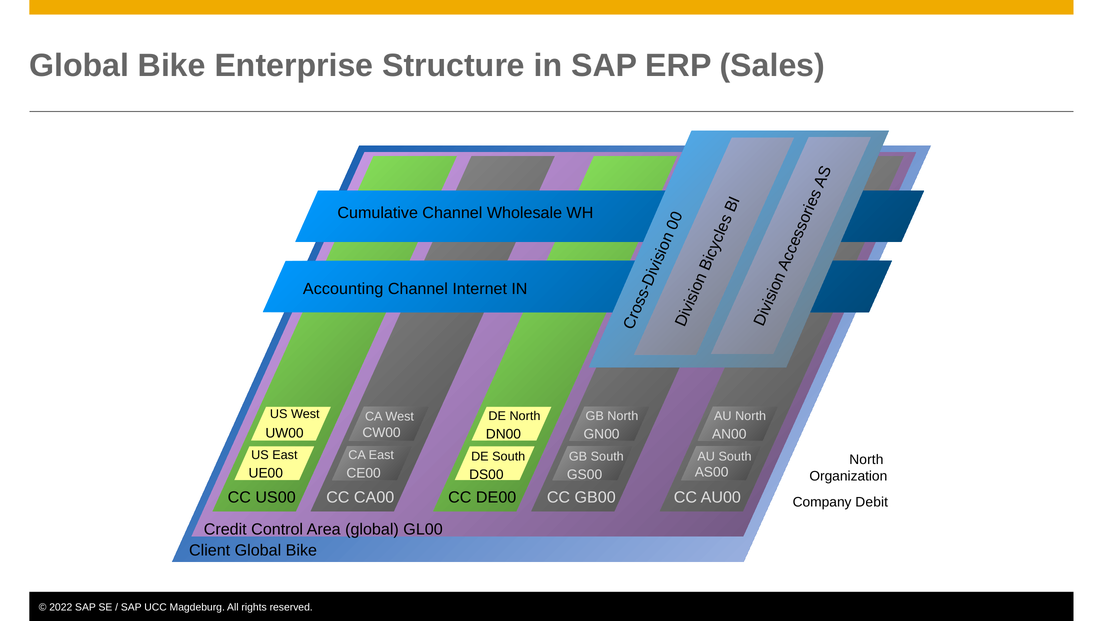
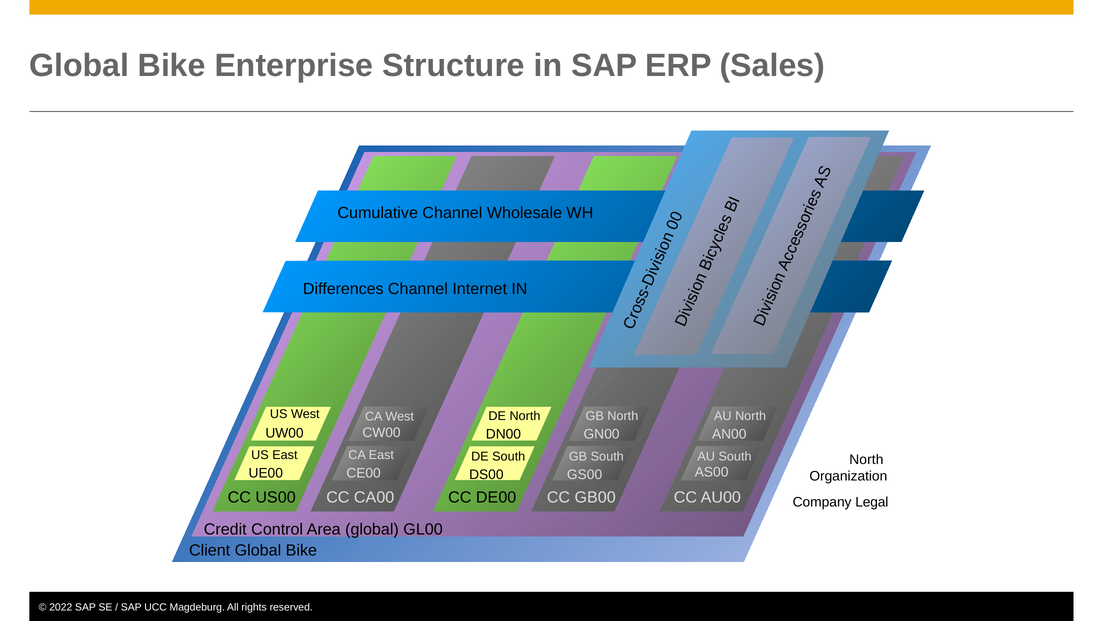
Accounting: Accounting -> Differences
Debit: Debit -> Legal
